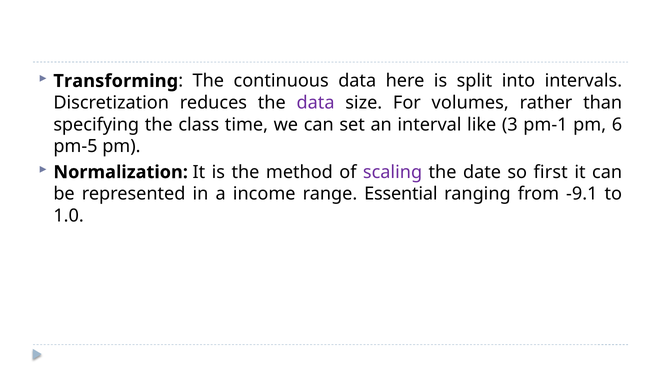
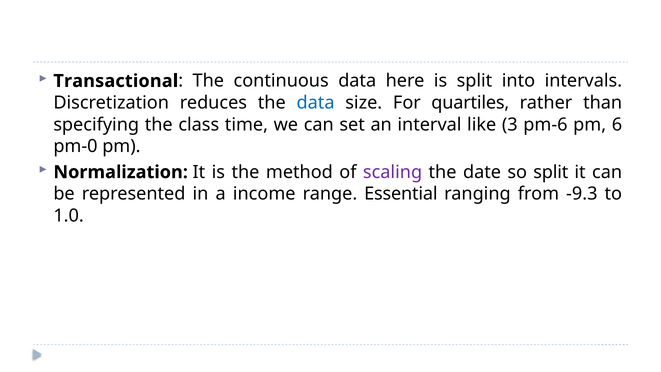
Transforming: Transforming -> Transactional
data at (316, 103) colour: purple -> blue
volumes: volumes -> quartiles
pm-1: pm-1 -> pm-6
pm-5: pm-5 -> pm-0
so first: first -> split
-9.1: -9.1 -> -9.3
